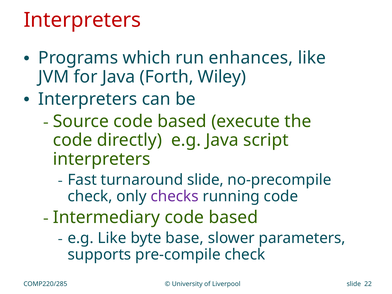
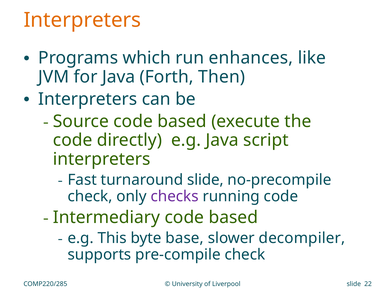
Interpreters at (82, 20) colour: red -> orange
Wiley: Wiley -> Then
e.g Like: Like -> This
parameters: parameters -> decompiler
